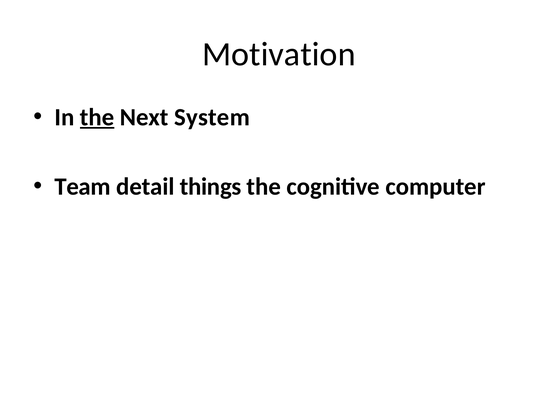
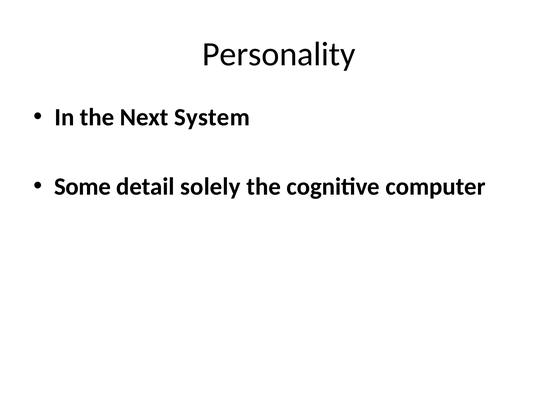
Motivation: Motivation -> Personality
the at (97, 117) underline: present -> none
Team: Team -> Some
things: things -> solely
